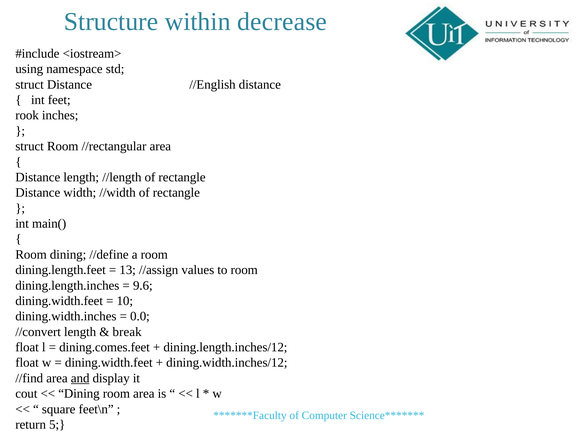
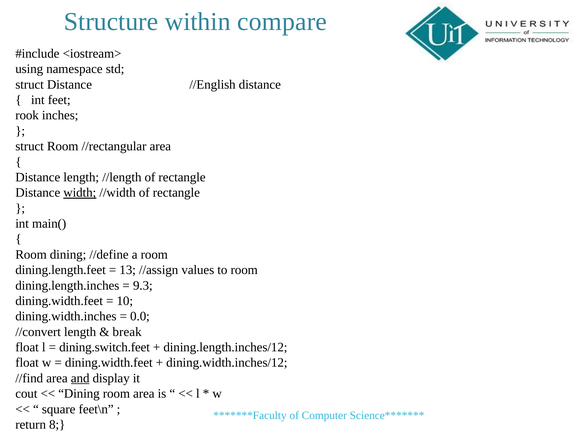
decrease: decrease -> compare
width underline: none -> present
9.6: 9.6 -> 9.3
dining.comes.feet: dining.comes.feet -> dining.switch.feet
5: 5 -> 8
